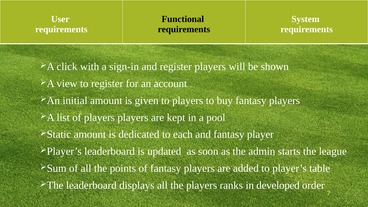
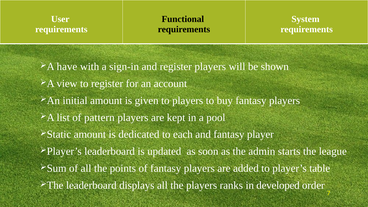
click: click -> have
of players: players -> pattern
